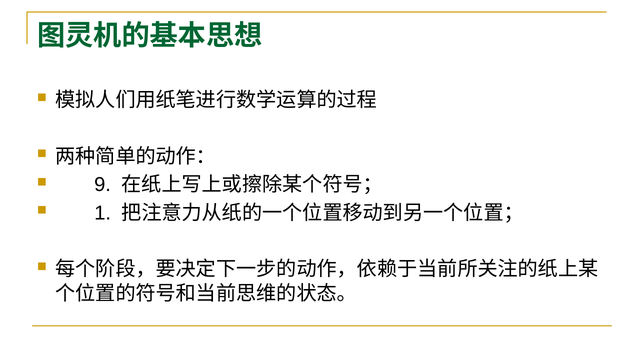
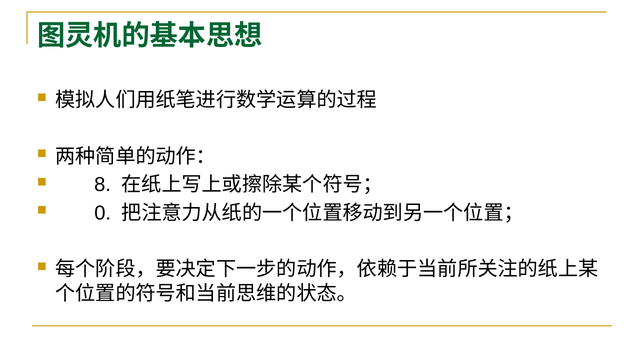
9: 9 -> 8
1: 1 -> 0
